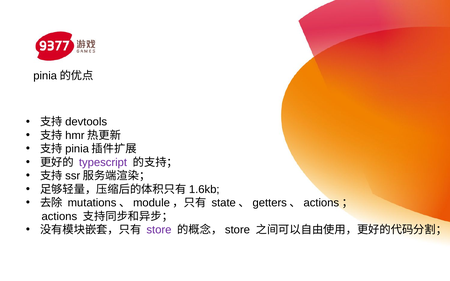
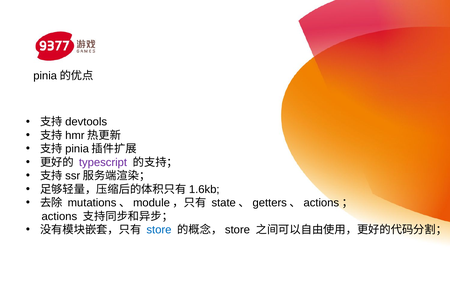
store colour: purple -> blue
